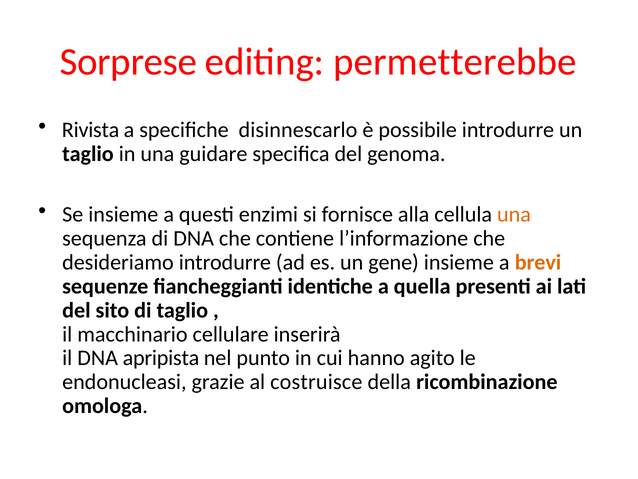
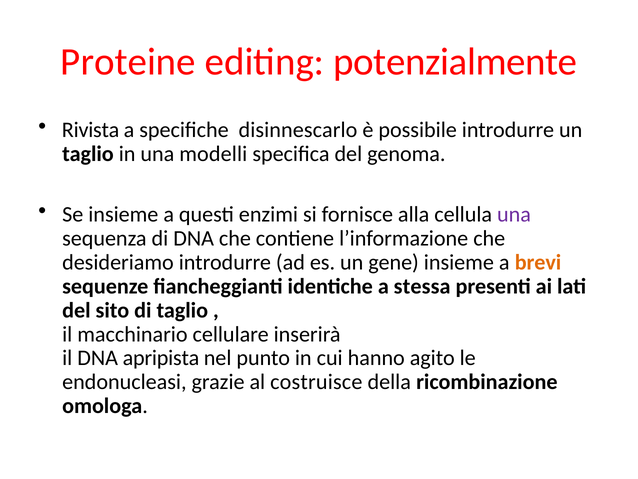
Sorprese: Sorprese -> Proteine
permetterebbe: permetterebbe -> potenzialmente
guidare: guidare -> modelli
una at (514, 214) colour: orange -> purple
quella: quella -> stessa
